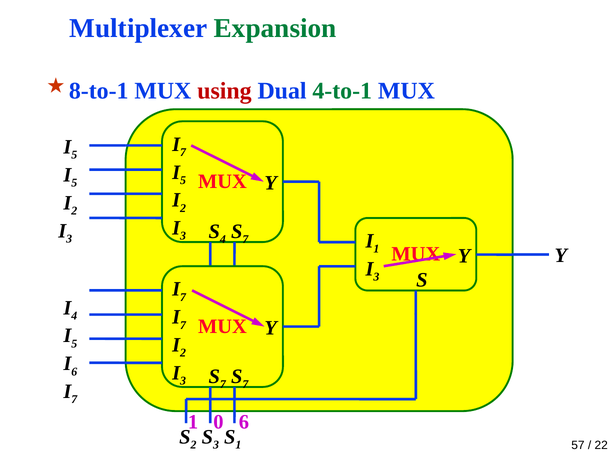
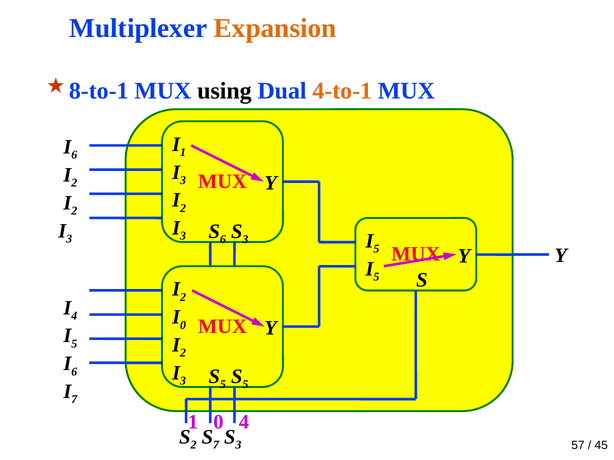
Expansion colour: green -> orange
using colour: red -> black
4-to-1 colour: green -> orange
7 at (183, 152): 7 -> 1
5 at (74, 155): 5 -> 6
5 at (183, 180): 5 -> 3
5 at (74, 183): 5 -> 2
S 4: 4 -> 6
7 at (245, 240): 7 -> 3
1 at (376, 249): 1 -> 5
3 at (376, 277): 3 -> 5
7 at (183, 298): 7 -> 2
7 at (183, 325): 7 -> 0
7 at (223, 385): 7 -> 5
7 at (245, 385): 7 -> 5
0 6: 6 -> 4
S 3: 3 -> 7
1 at (238, 445): 1 -> 3
22: 22 -> 45
